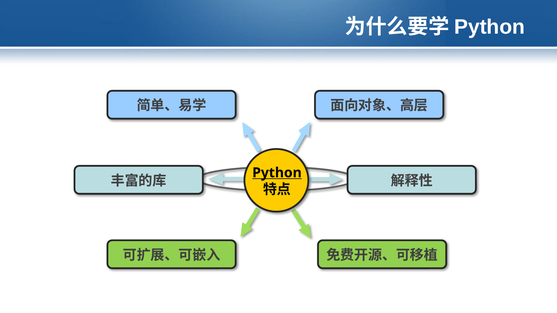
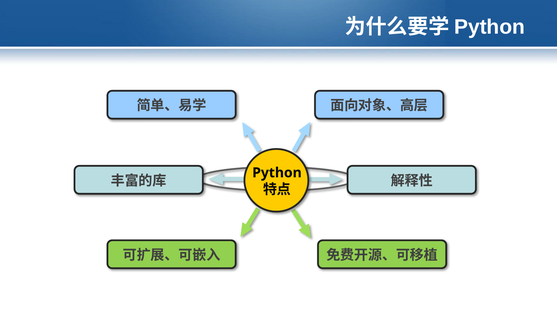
Python at (277, 173) underline: present -> none
